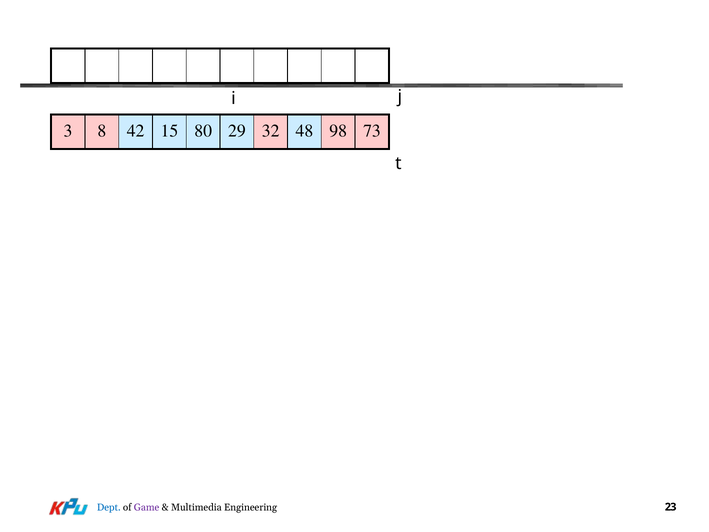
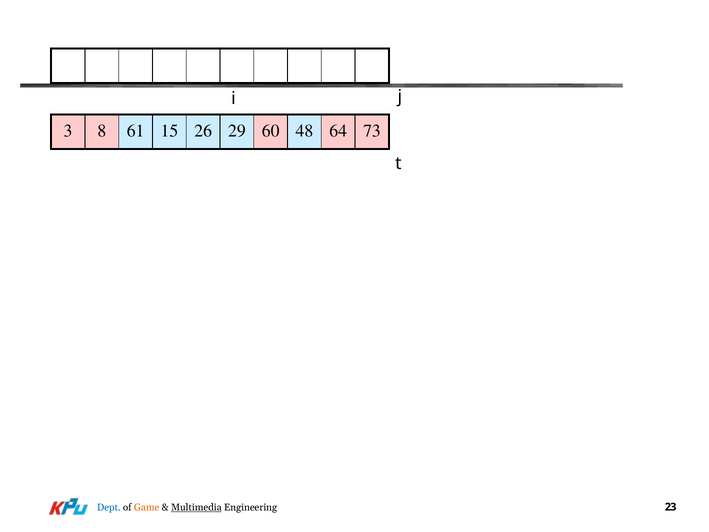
42: 42 -> 61
80: 80 -> 26
32: 32 -> 60
98: 98 -> 64
Game colour: purple -> orange
Multimedia underline: none -> present
